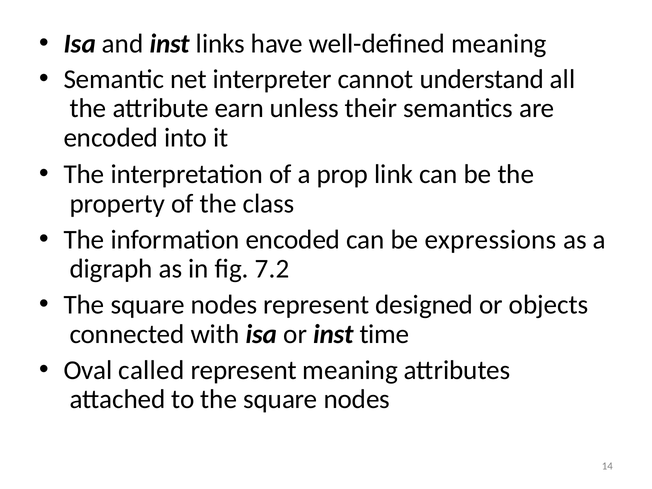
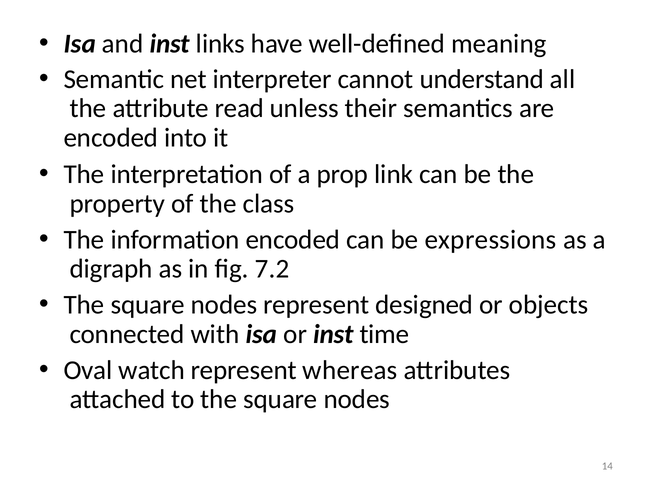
earn: earn -> read
called: called -> watch
represent meaning: meaning -> whereas
